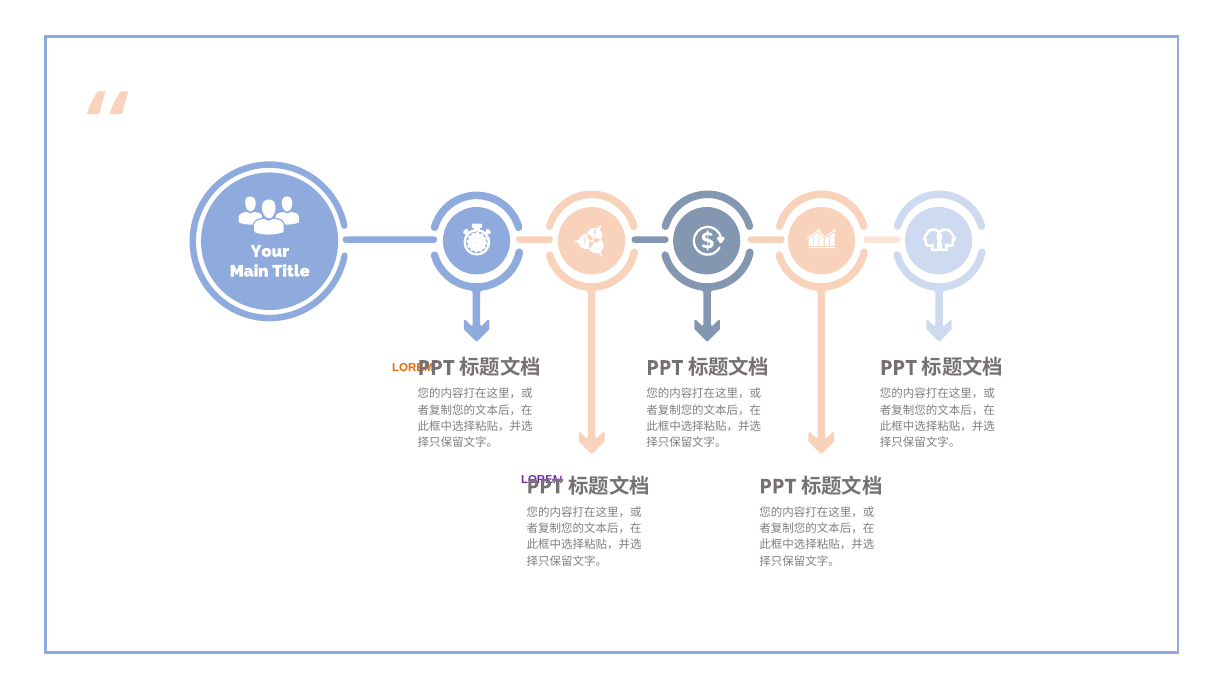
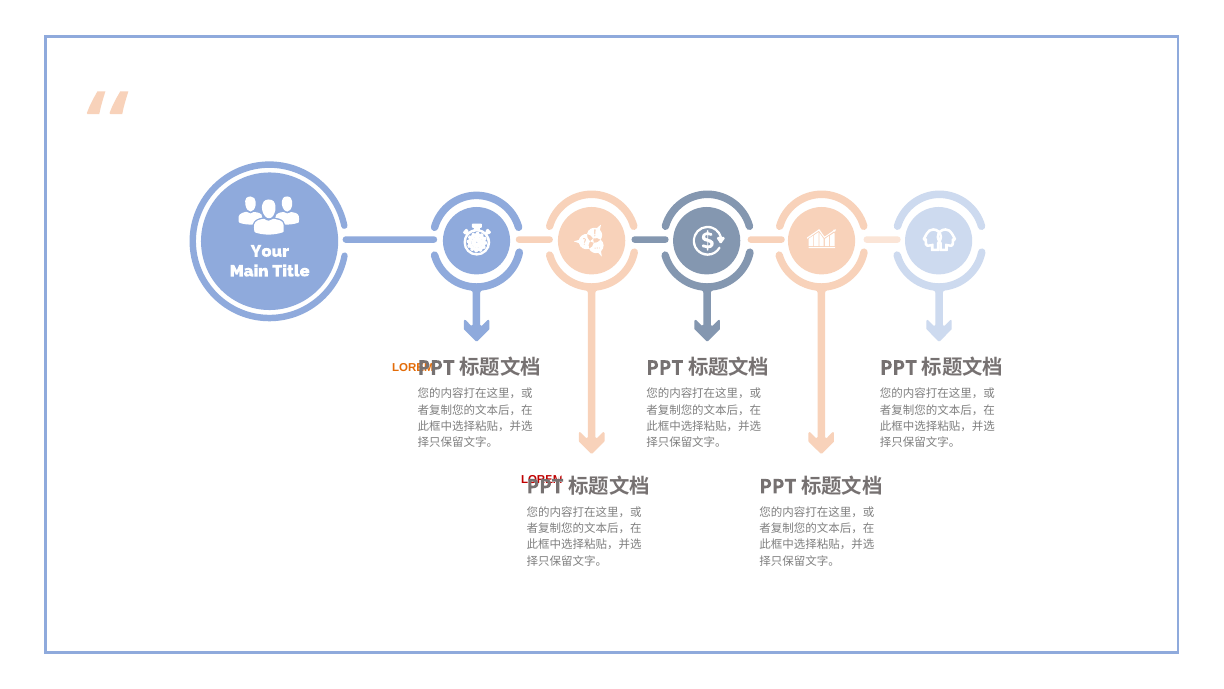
LOREM at (542, 479) colour: purple -> red
